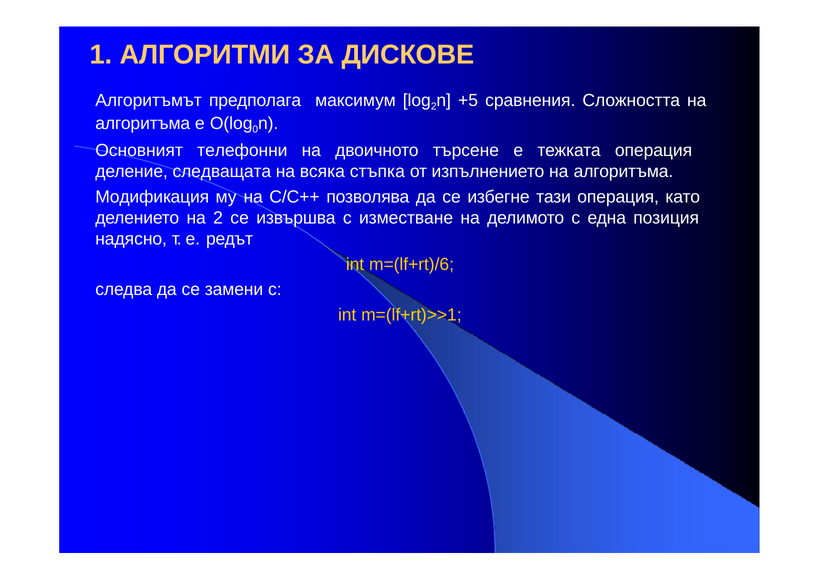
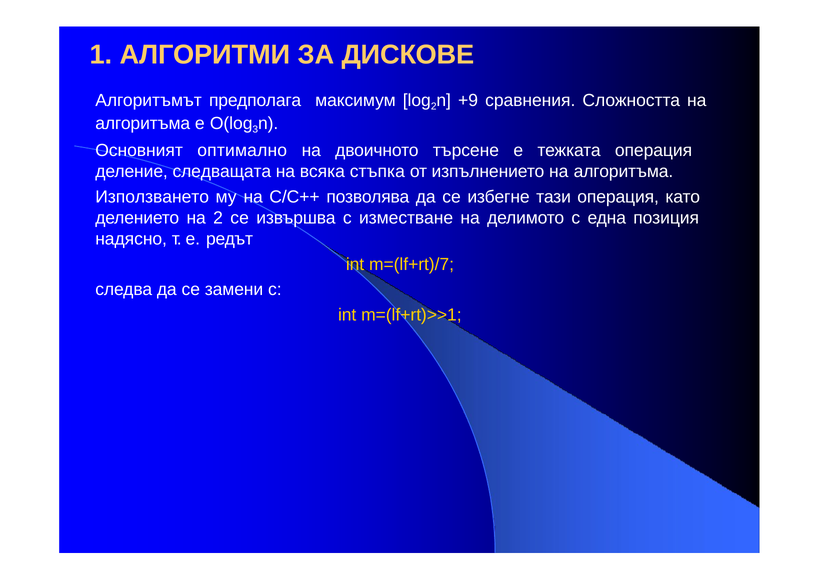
+5: +5 -> +9
0: 0 -> 3
телефонни: телефонни -> оптимално
Модификация: Модификация -> Използването
m=(lf+rt)/6: m=(lf+rt)/6 -> m=(lf+rt)/7
